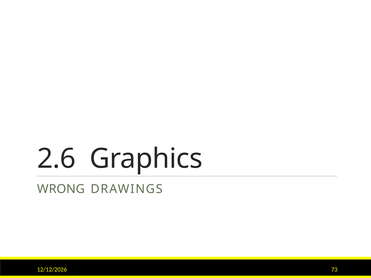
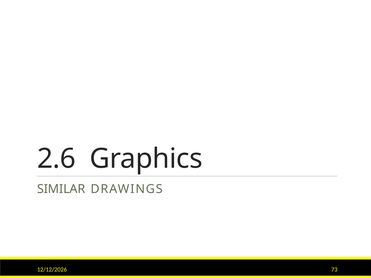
WRONG: WRONG -> SIMILAR
